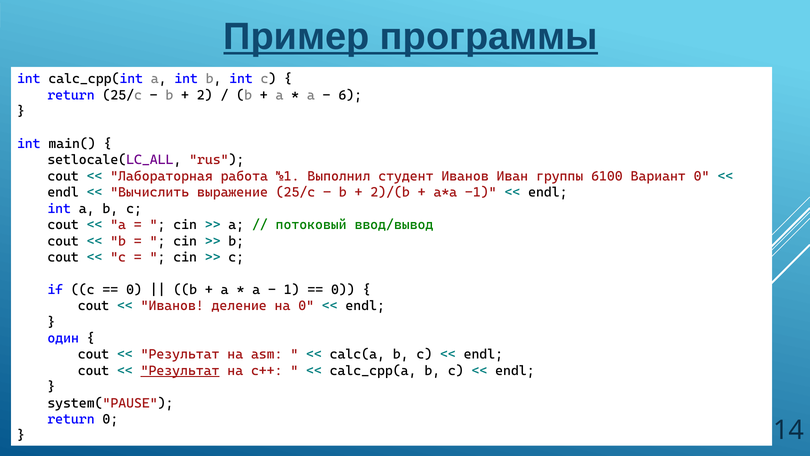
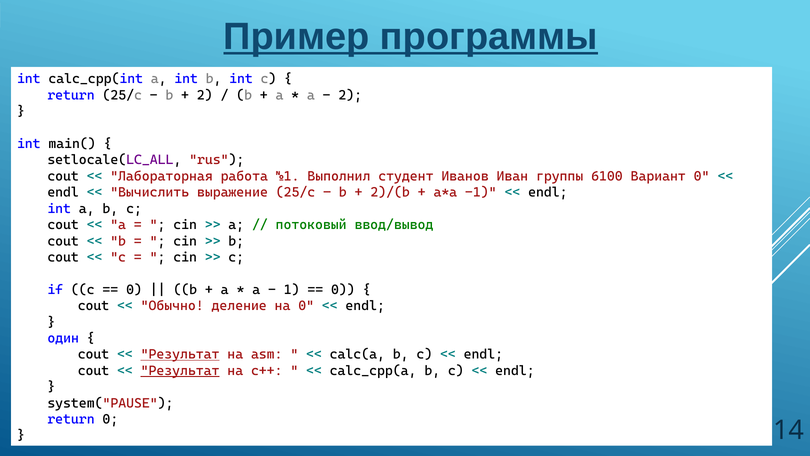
6 at (350, 95): 6 -> 2
Иванов at (172, 306): Иванов -> Обычно
Результат at (180, 354) underline: none -> present
